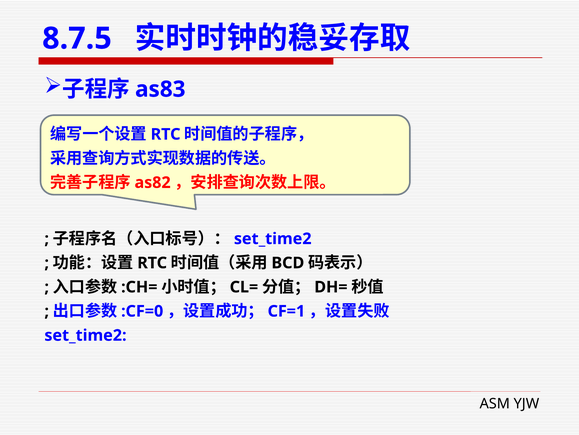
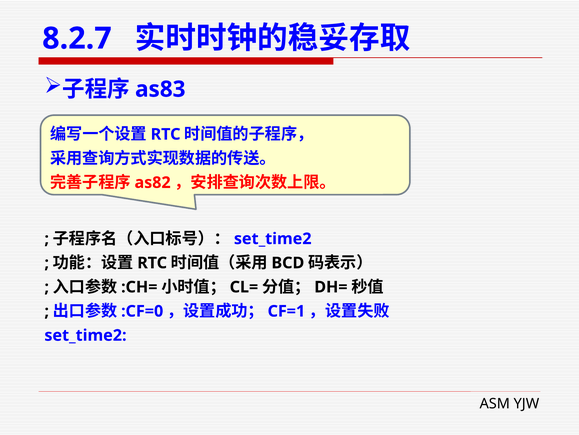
8.7.5: 8.7.5 -> 8.2.7
